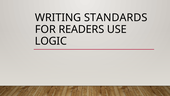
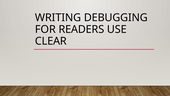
STANDARDS: STANDARDS -> DEBUGGING
LOGIC: LOGIC -> CLEAR
